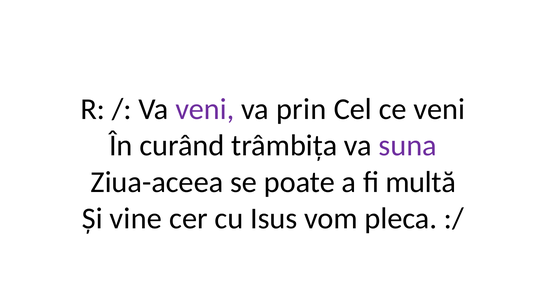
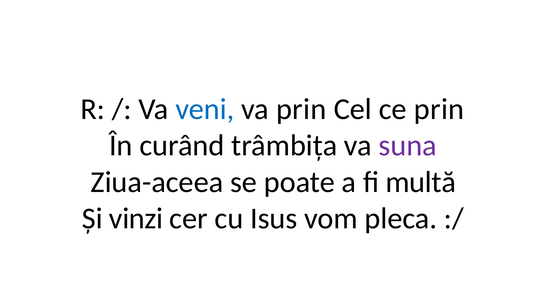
veni at (205, 109) colour: purple -> blue
ce veni: veni -> prin
vine: vine -> vinzi
